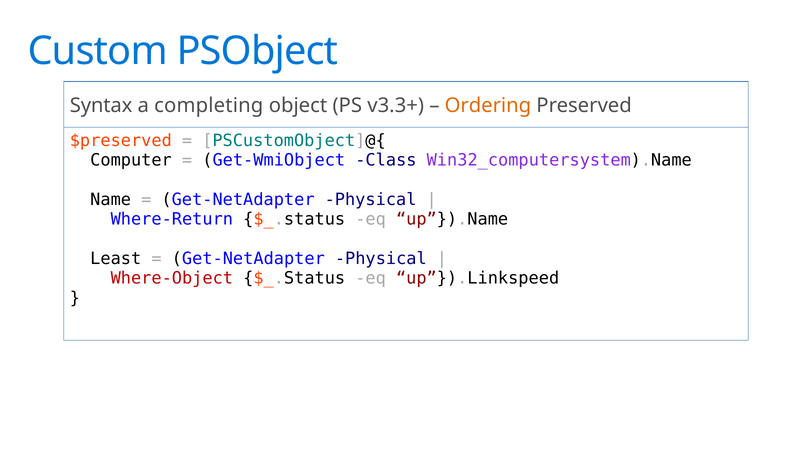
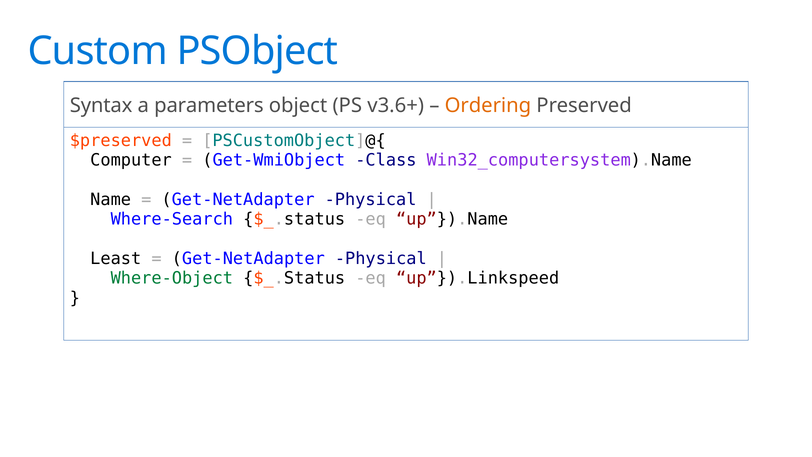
completing: completing -> parameters
v3.3+: v3.3+ -> v3.6+
Where-Return: Where-Return -> Where-Search
Where-Object colour: red -> green
